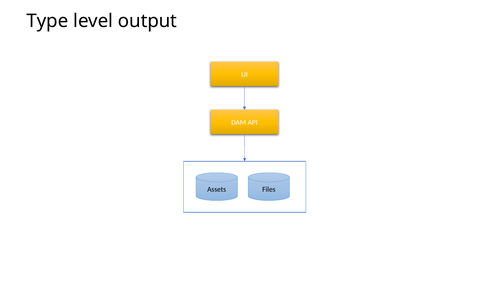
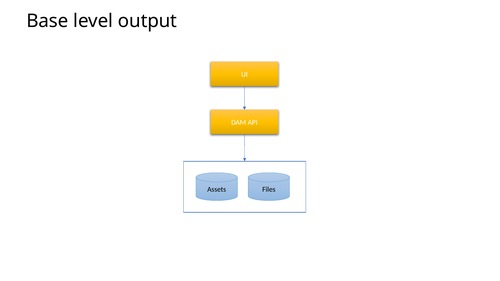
Type: Type -> Base
